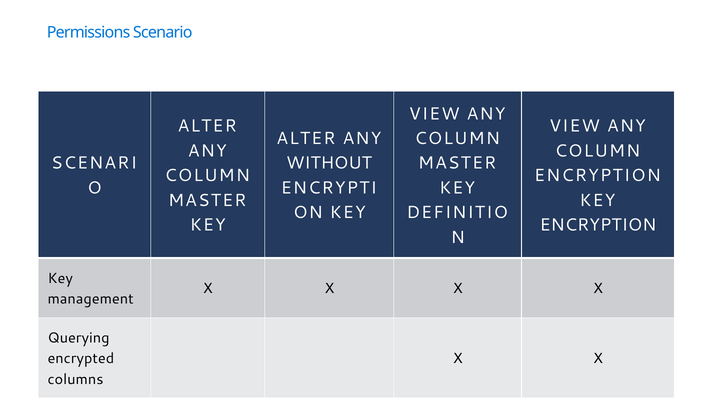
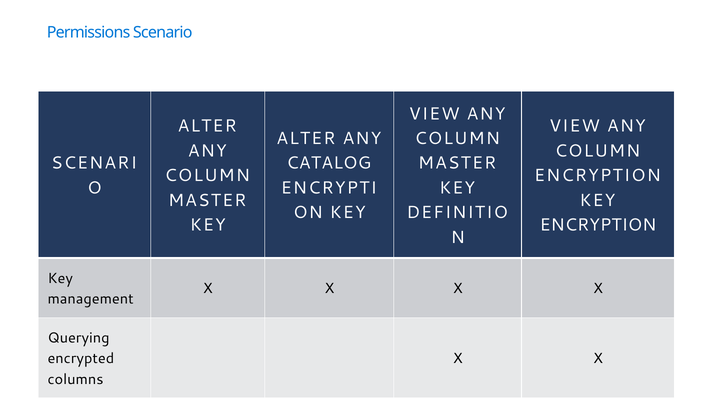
WITHOUT: WITHOUT -> CATALOG
